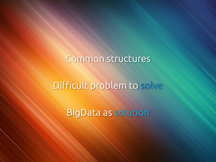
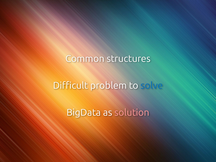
solution colour: light blue -> pink
